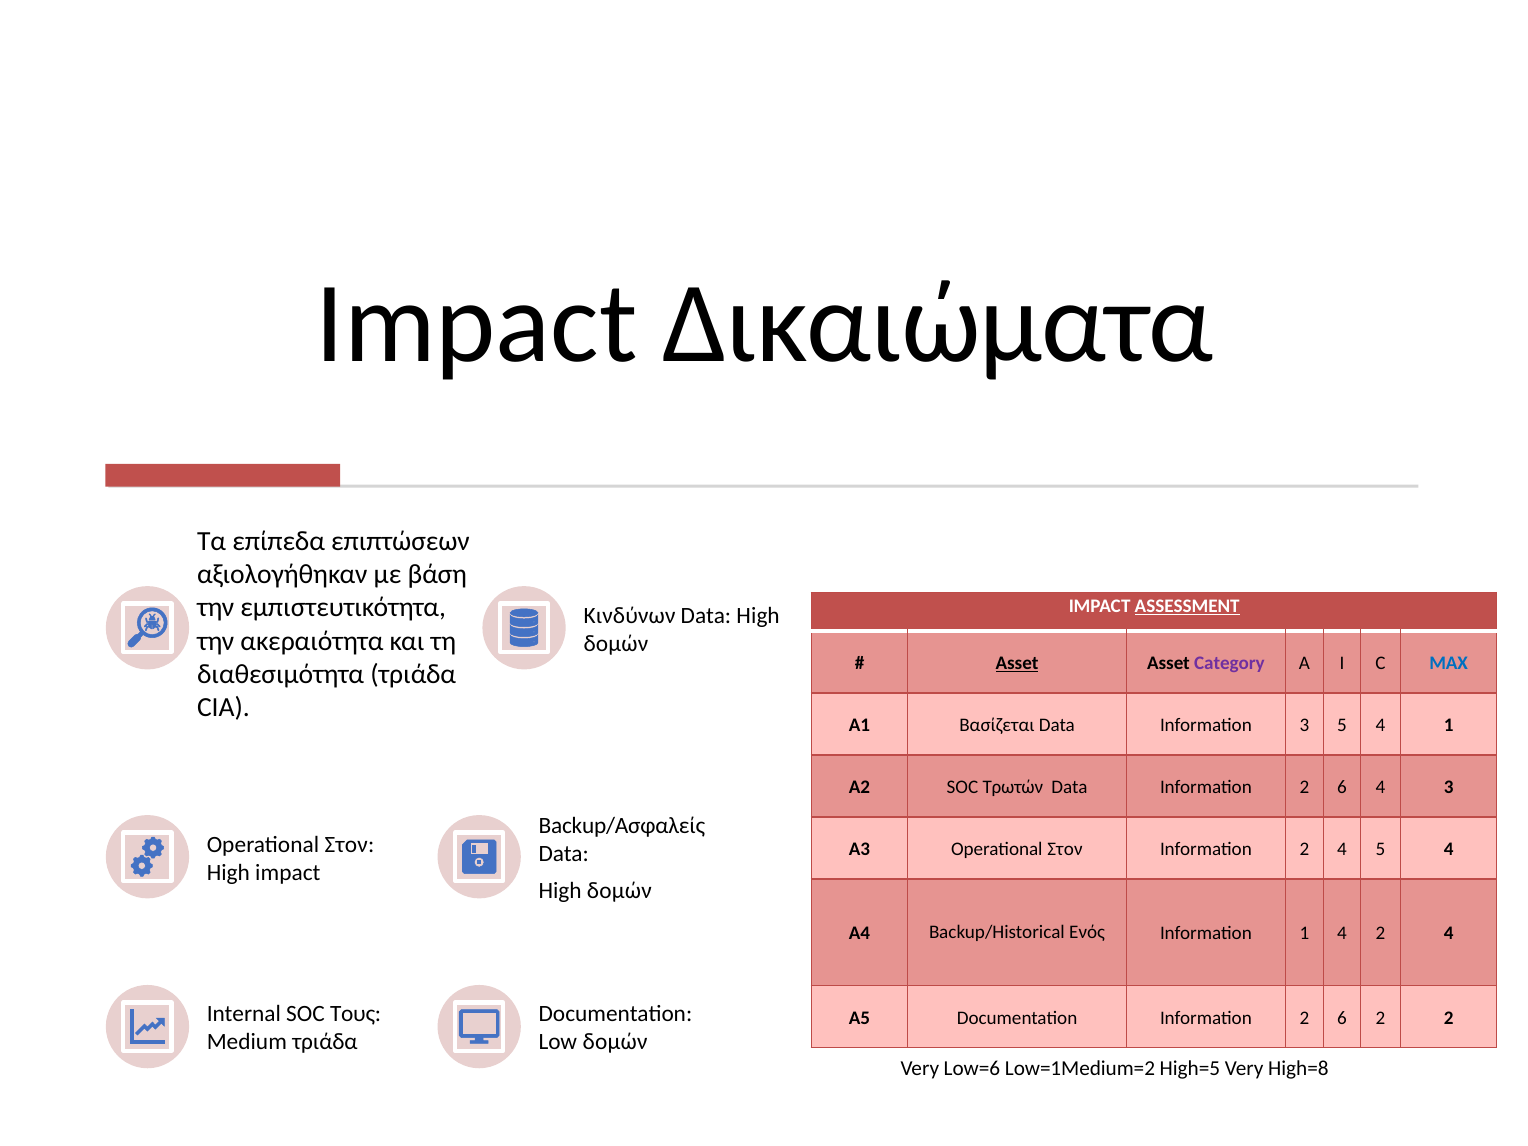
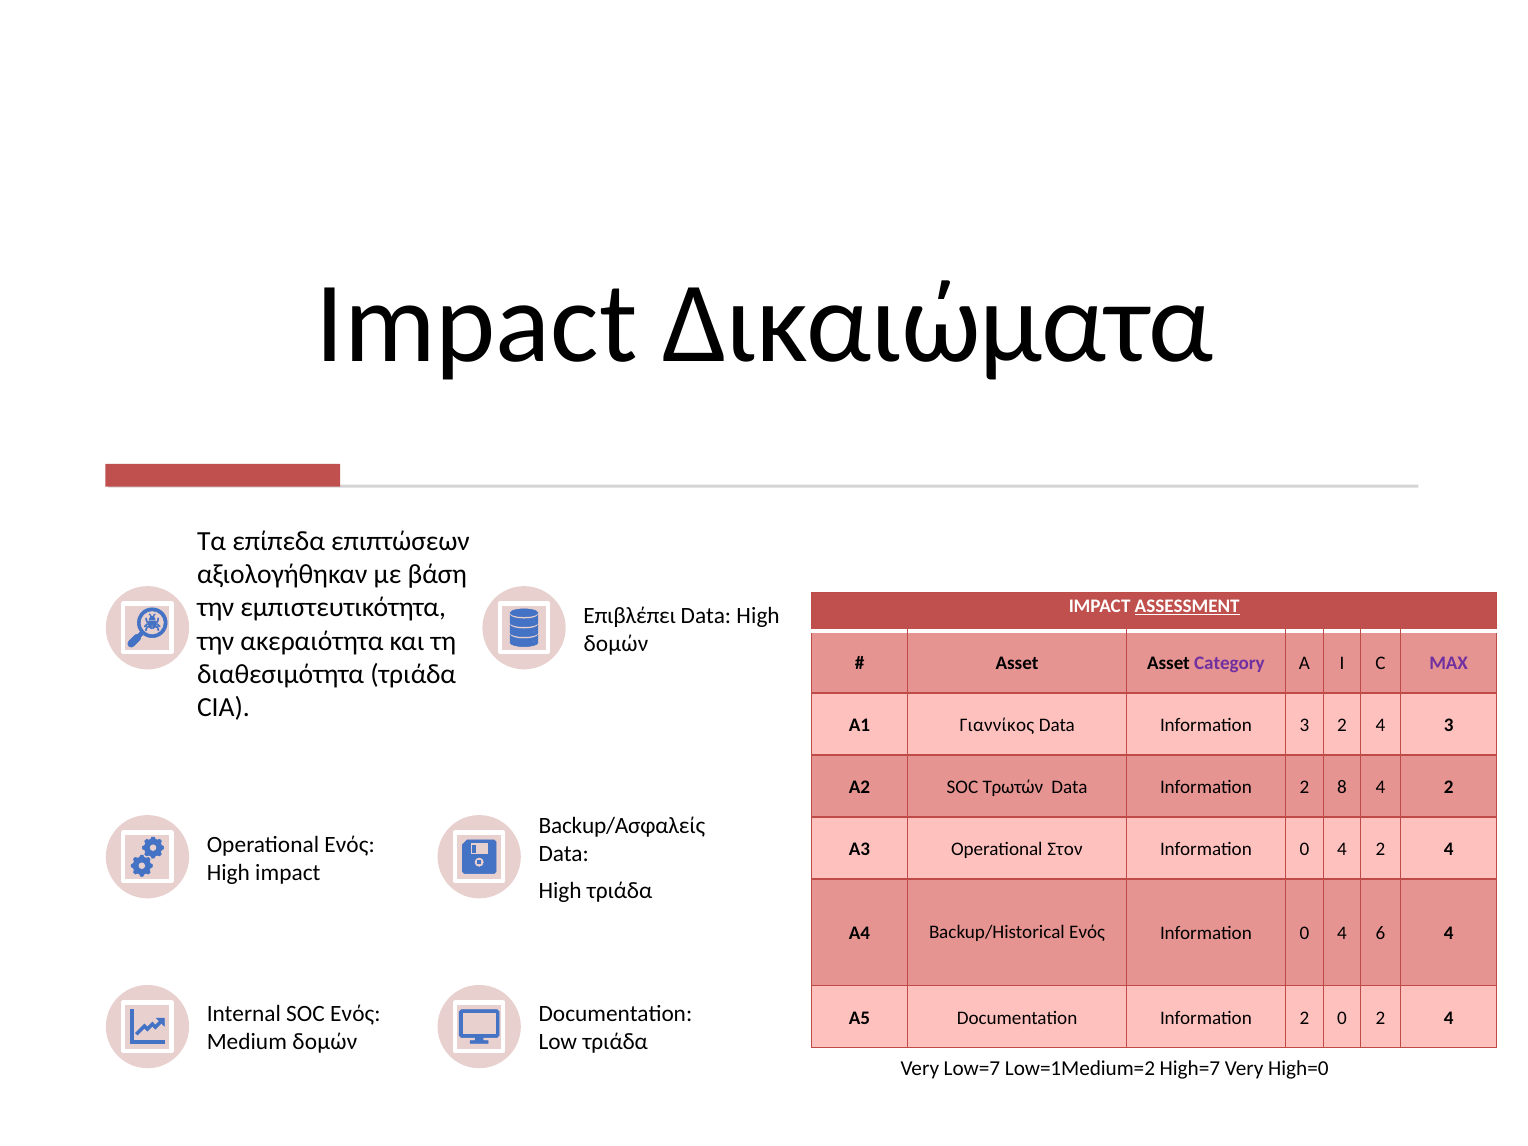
Κινδύνων: Κινδύνων -> Επιβλέπει
Asset at (1017, 663) underline: present -> none
ΜΑΧ colour: blue -> purple
Βασίζεται: Βασίζεται -> Γιαννίκος
3 5: 5 -> 2
4 1: 1 -> 3
Data Information 2 6: 6 -> 8
3 at (1449, 787): 3 -> 2
Στον at (350, 844): Στον -> Ενός
2 at (1304, 849): 2 -> 0
5 at (1380, 849): 5 -> 2
δομών at (619, 890): δομών -> τριάδα
1 at (1304, 933): 1 -> 0
4 2: 2 -> 6
SOC Τους: Τους -> Ενός
Documentation Information 2 6: 6 -> 0
2 at (1449, 1018): 2 -> 4
τριάδα at (325, 1042): τριάδα -> δομών
δομών at (615, 1042): δομών -> τριάδα
Low=6: Low=6 -> Low=7
High=5: High=5 -> High=7
High=8: High=8 -> High=0
